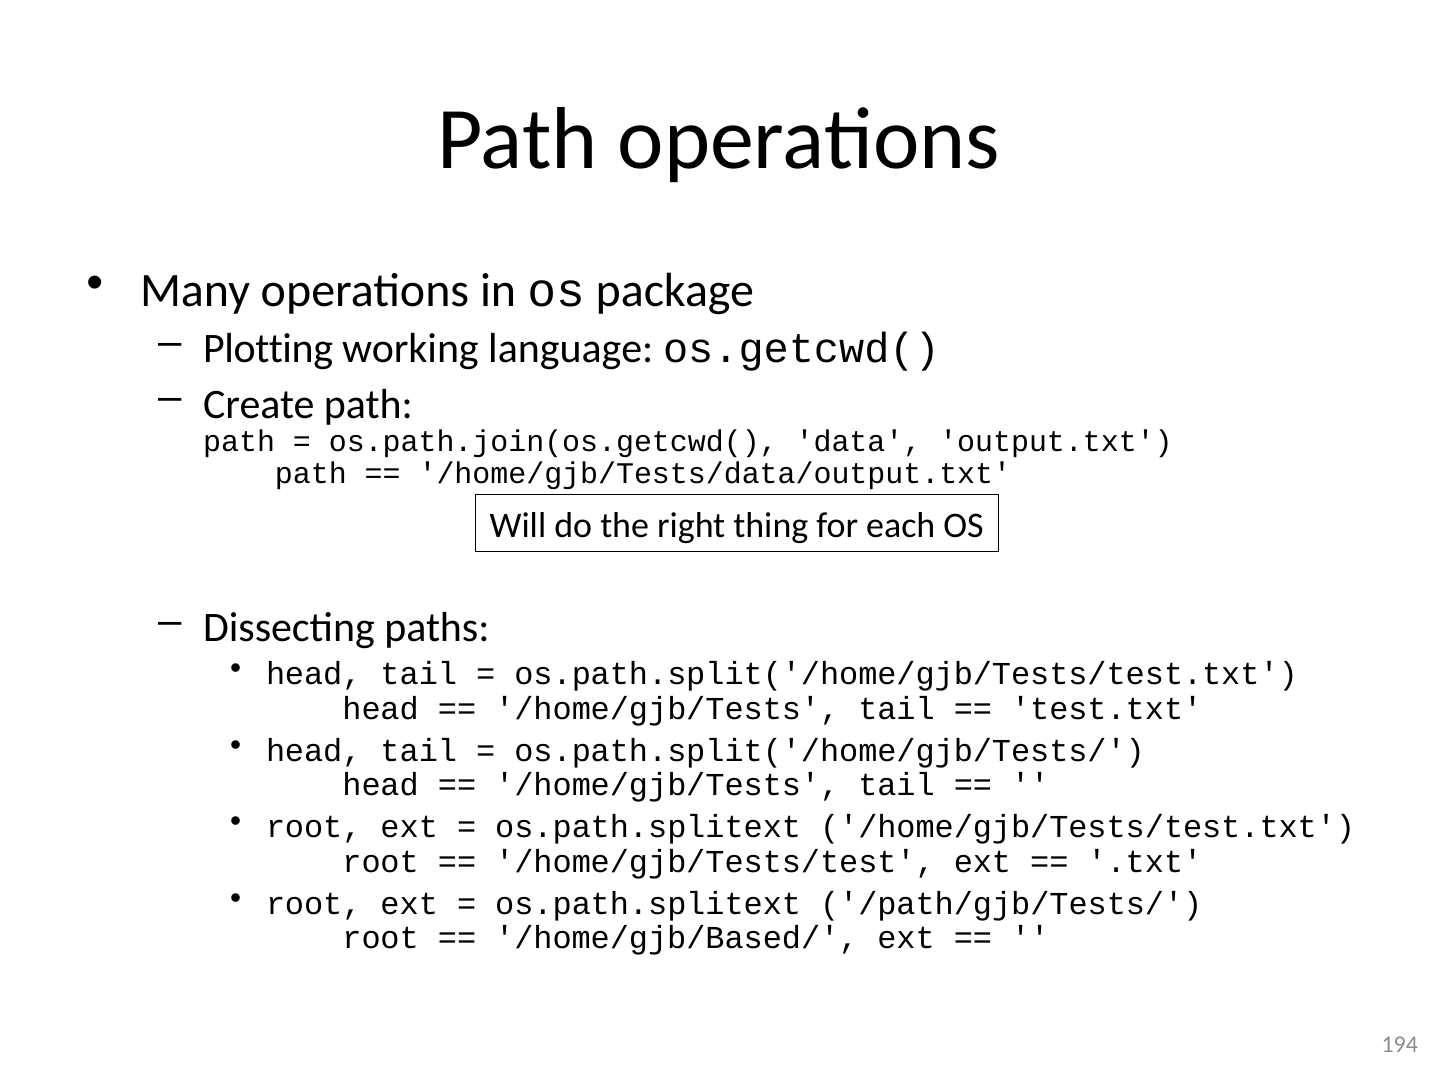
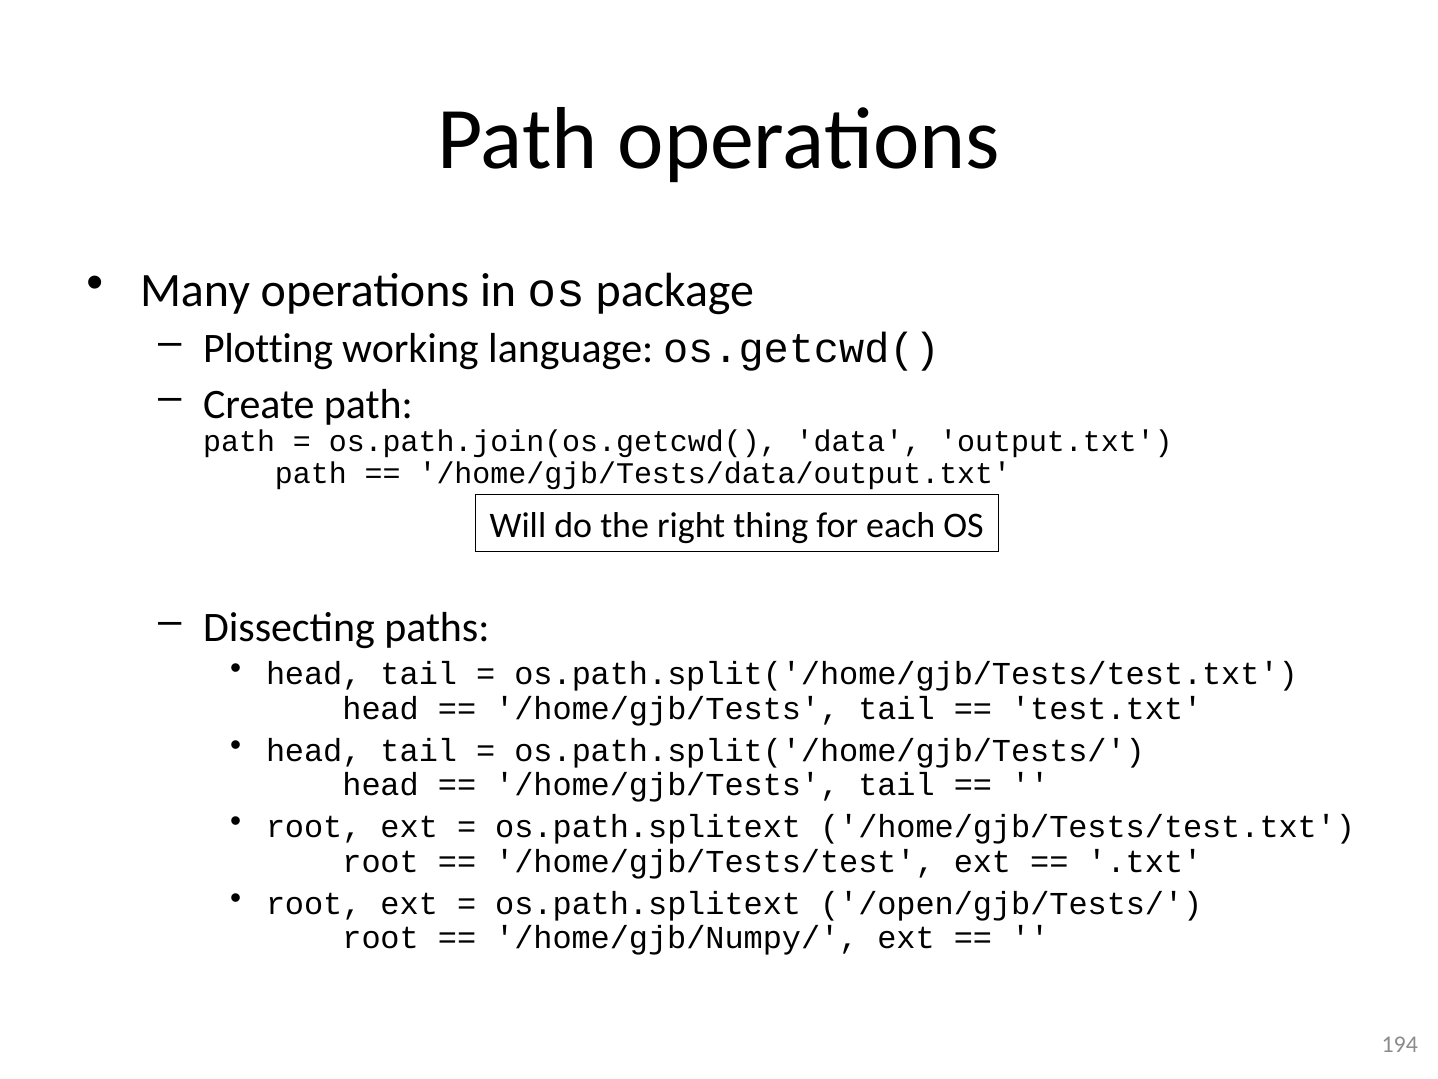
/path/gjb/Tests/: /path/gjb/Tests/ -> /open/gjb/Tests/
/home/gjb/Based/: /home/gjb/Based/ -> /home/gjb/Numpy/
